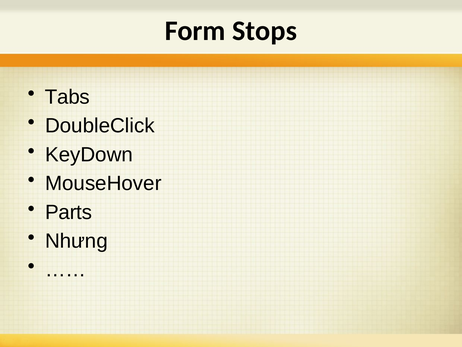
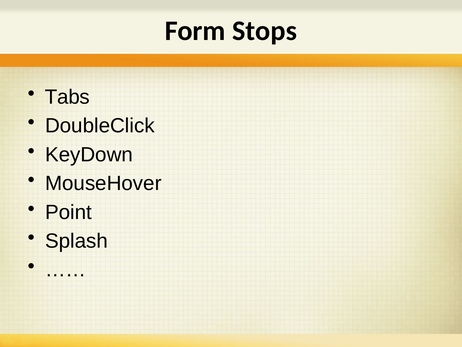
Parts: Parts -> Point
Nhưng: Nhưng -> Splash
